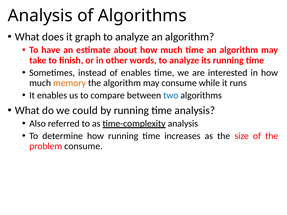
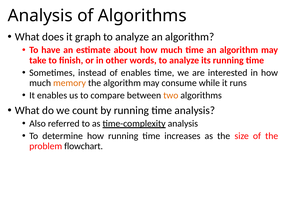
two colour: blue -> orange
could: could -> count
problem consume: consume -> flowchart
